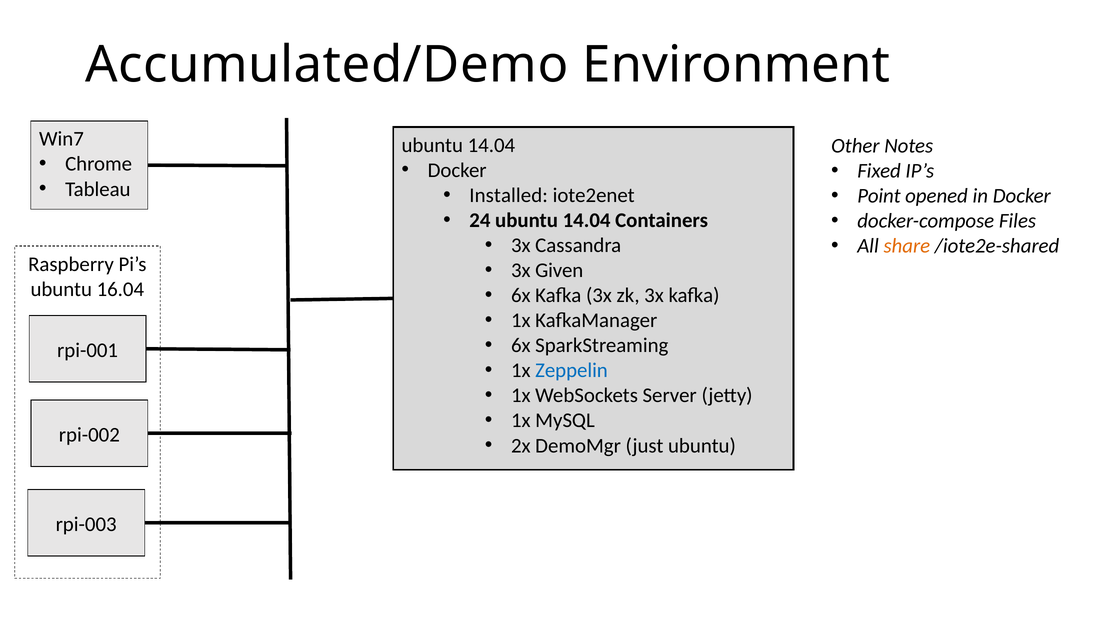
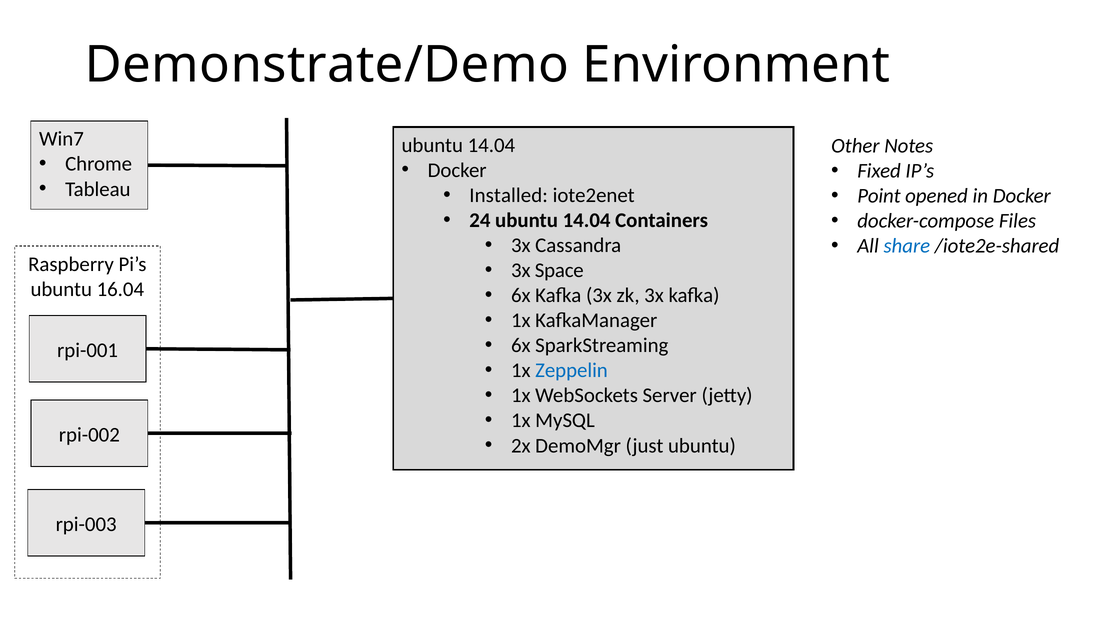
Accumulated/Demo: Accumulated/Demo -> Demonstrate/Demo
share colour: orange -> blue
Given: Given -> Space
